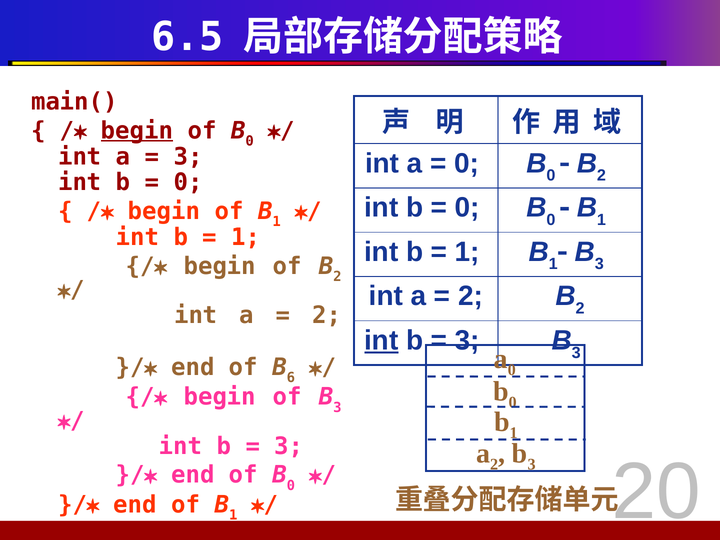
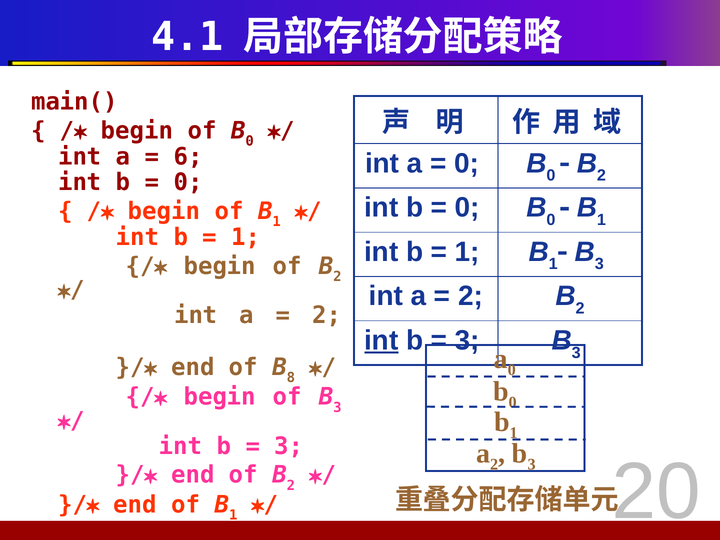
6.5: 6.5 -> 4.1
begin at (137, 131) underline: present -> none
3 at (188, 157): 3 -> 6
6: 6 -> 8
0 at (291, 486): 0 -> 2
